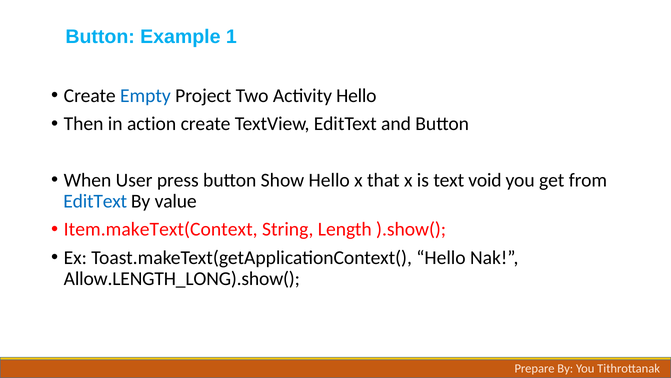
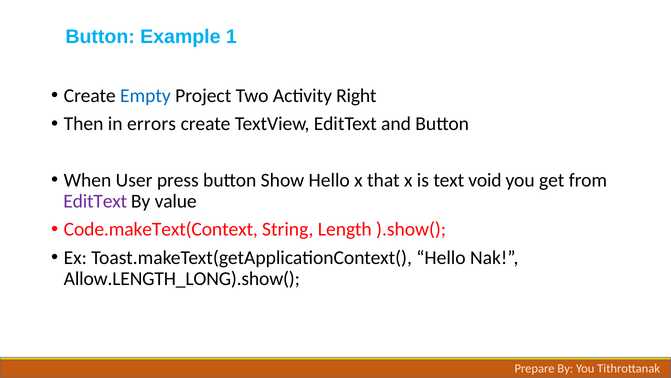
Activity Hello: Hello -> Right
action: action -> errors
EditText at (95, 201) colour: blue -> purple
Item.makeText(Context: Item.makeText(Context -> Code.makeText(Context
